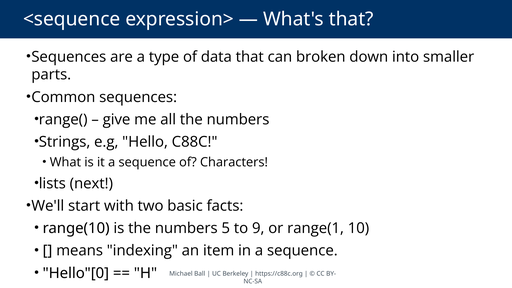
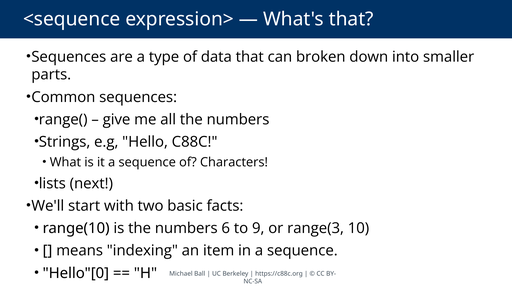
5: 5 -> 6
range(1: range(1 -> range(3
